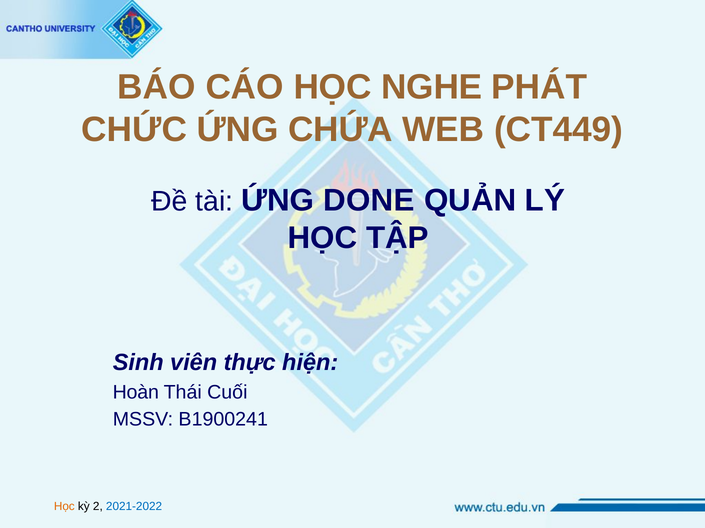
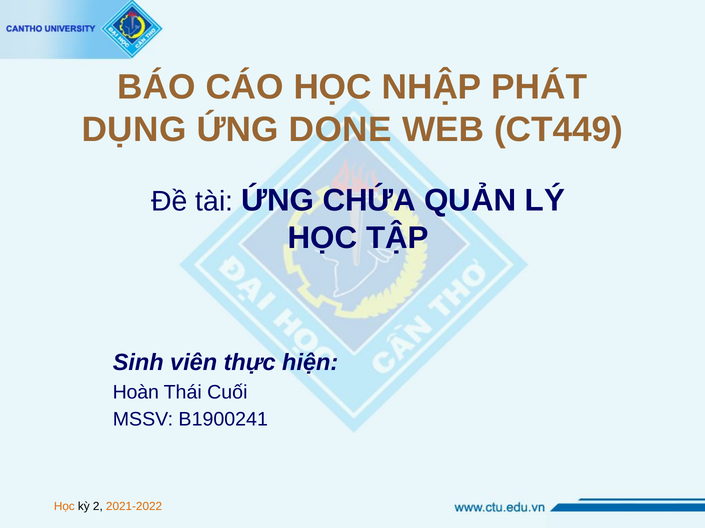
NGHE: NGHE -> NHẬP
CHỨC: CHỨC -> DỤNG
CHỨA: CHỨA -> DONE
DONE: DONE -> CHỨA
2021-2022 colour: blue -> orange
